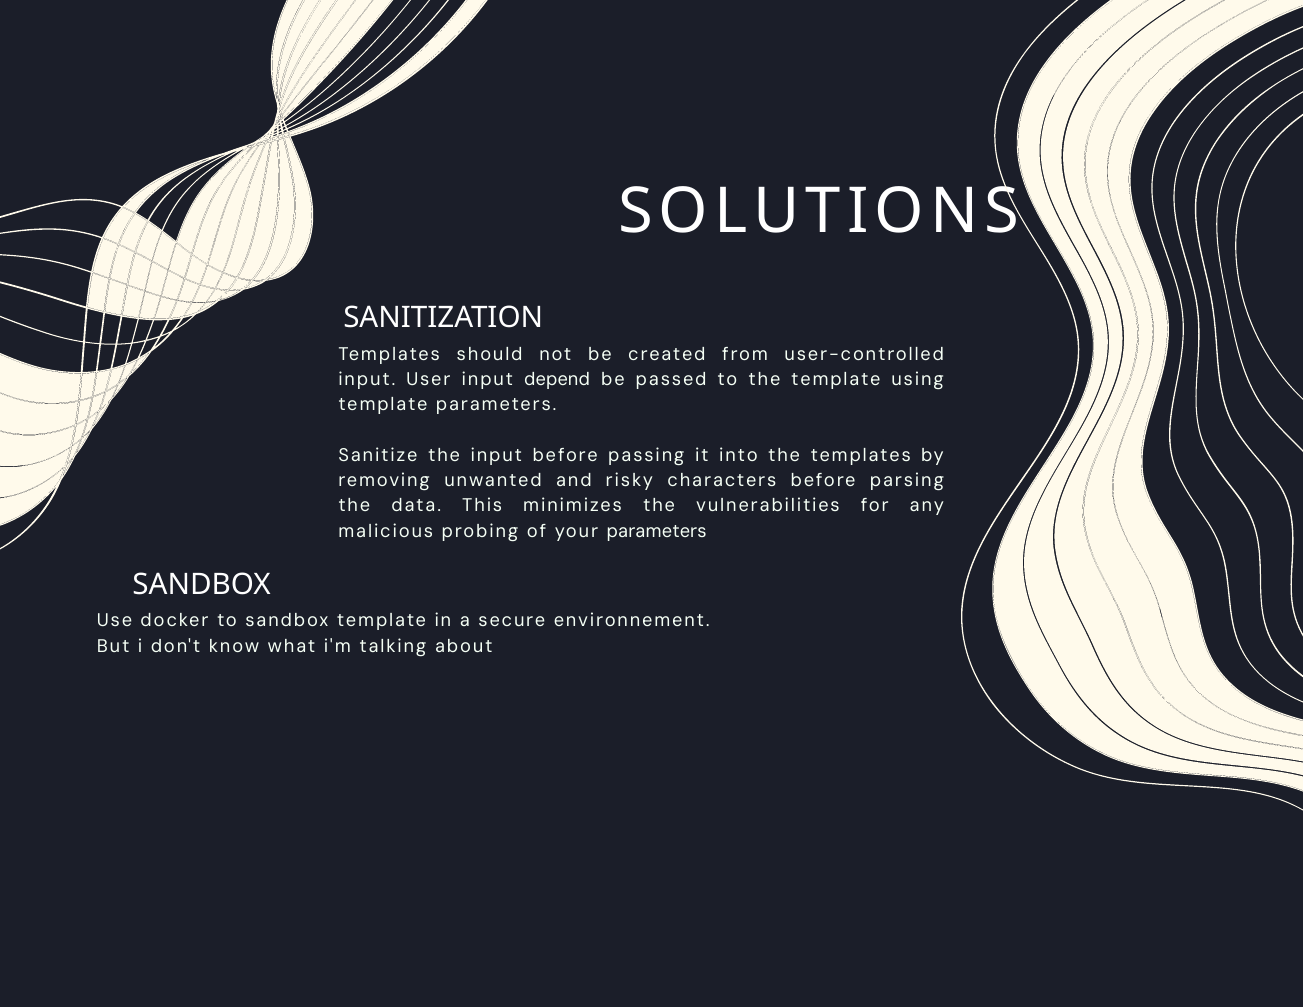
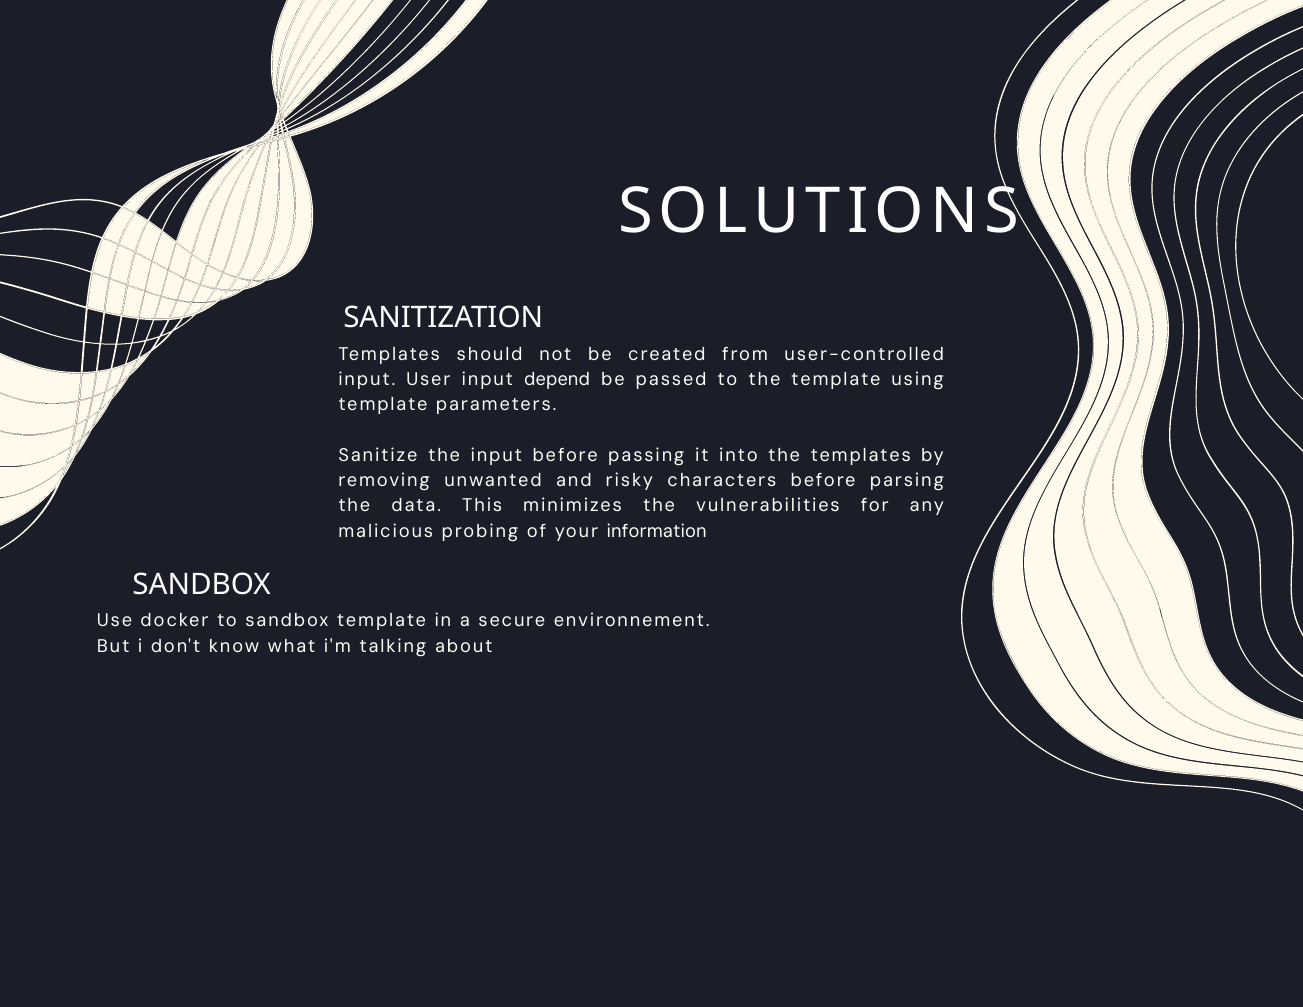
your parameters: parameters -> information
